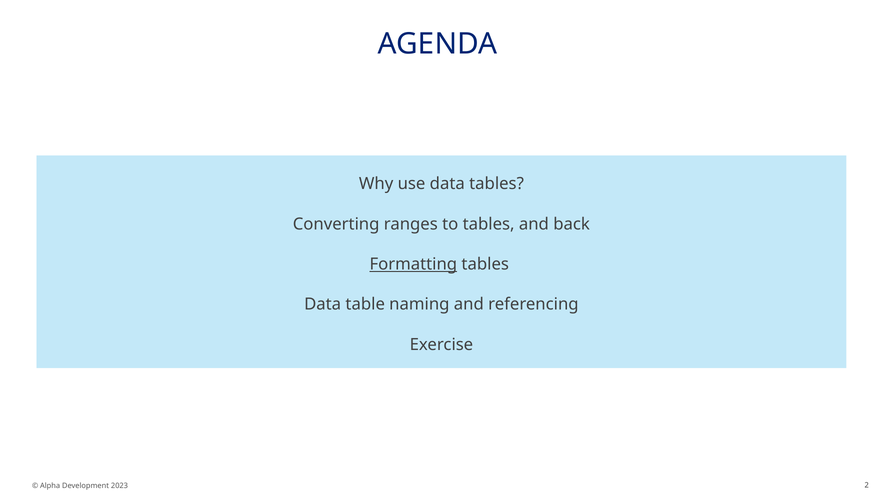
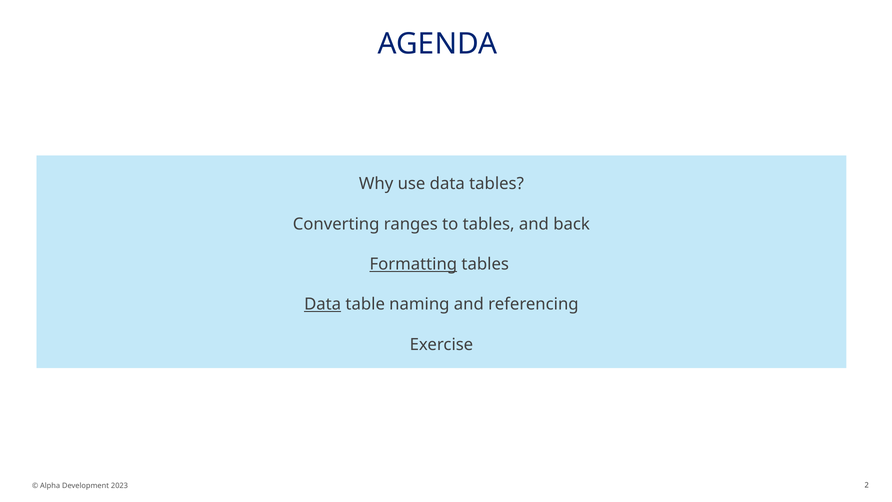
Data at (323, 304) underline: none -> present
